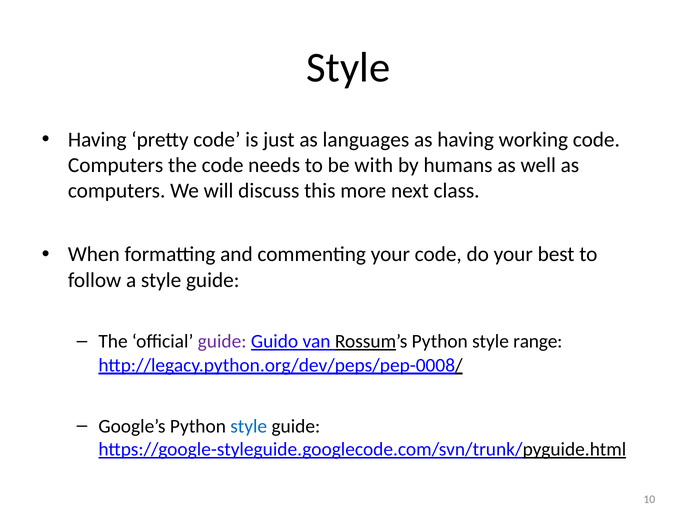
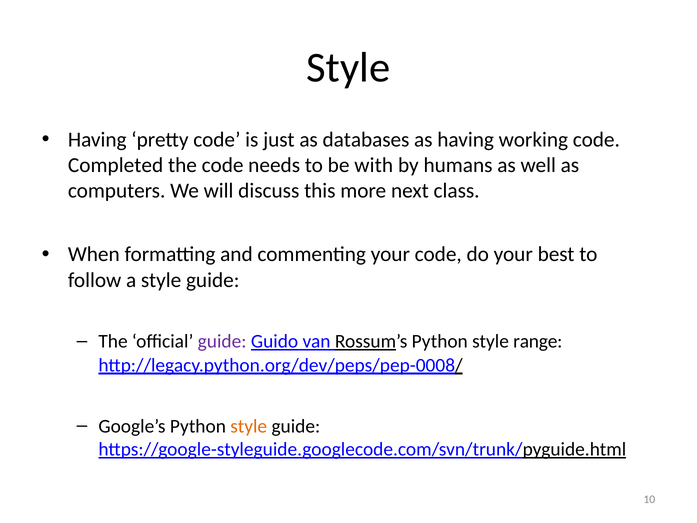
languages: languages -> databases
Computers at (116, 165): Computers -> Completed
style at (249, 426) colour: blue -> orange
